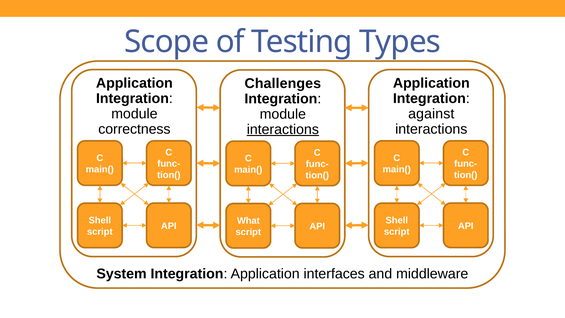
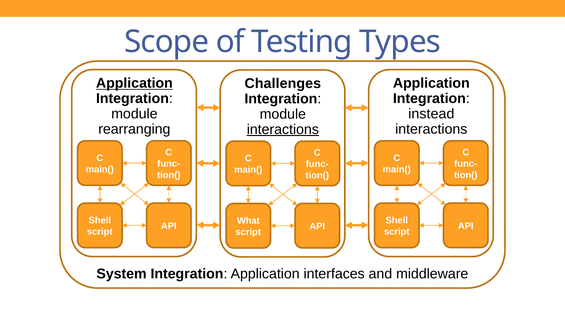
Application at (134, 83) underline: none -> present
against: against -> instead
correctness: correctness -> rearranging
